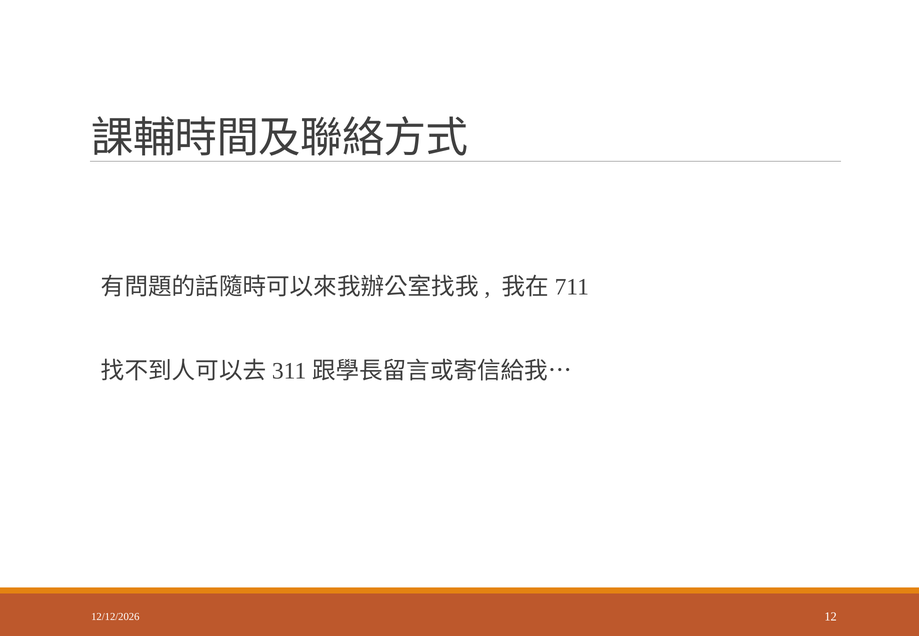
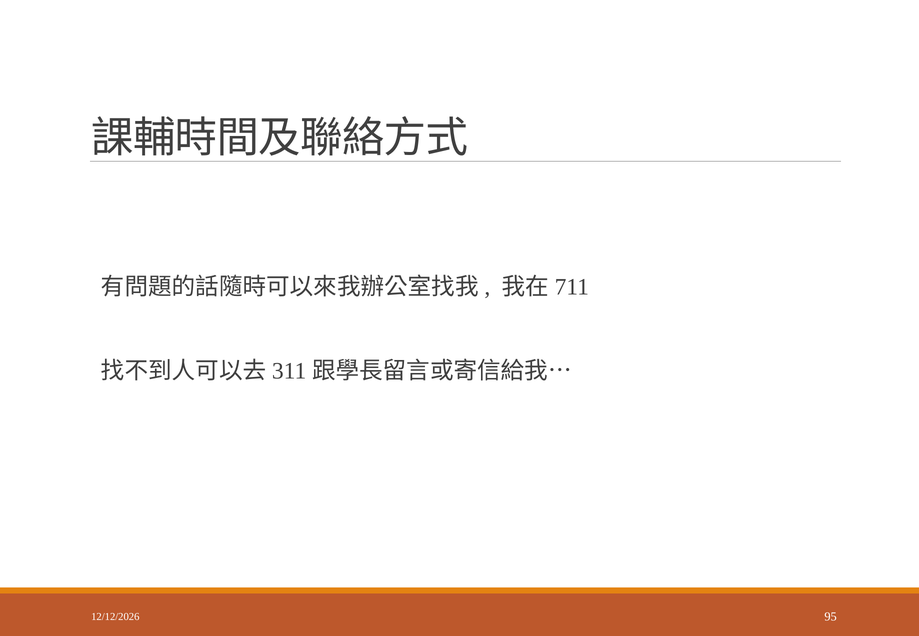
12: 12 -> 95
